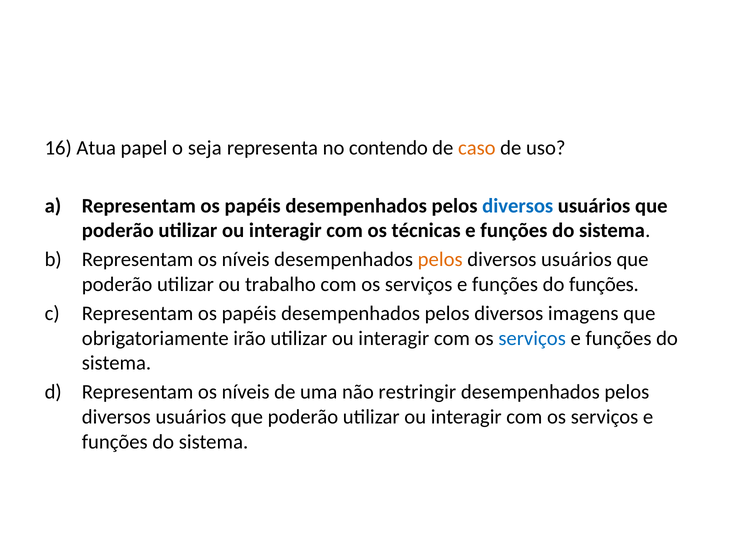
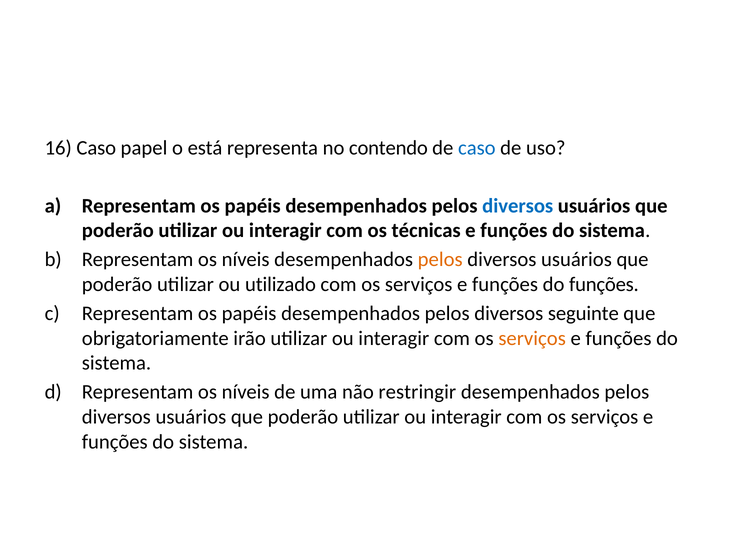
16 Atua: Atua -> Caso
seja: seja -> está
caso at (477, 148) colour: orange -> blue
trabalho: trabalho -> utilizado
imagens: imagens -> seguinte
serviços at (532, 338) colour: blue -> orange
